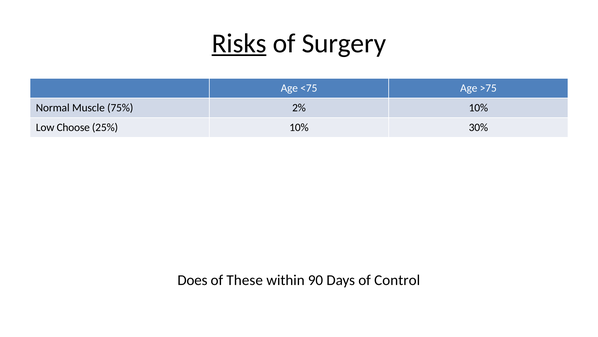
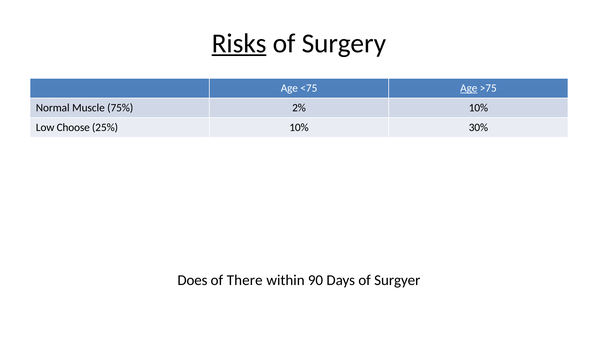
Age at (469, 88) underline: none -> present
These: These -> There
Control: Control -> Surgyer
